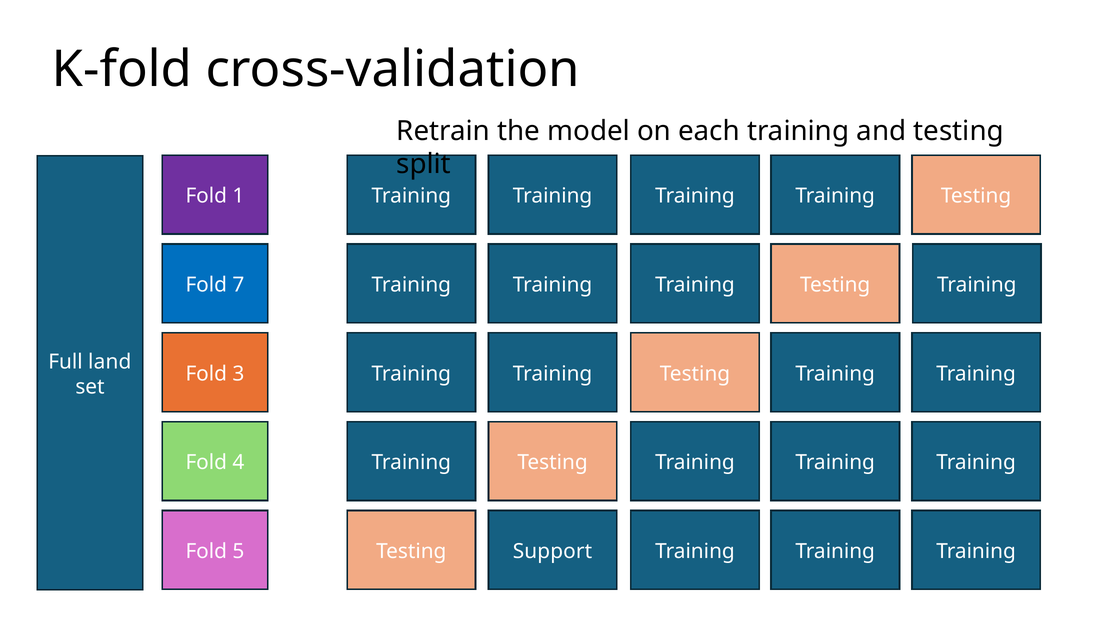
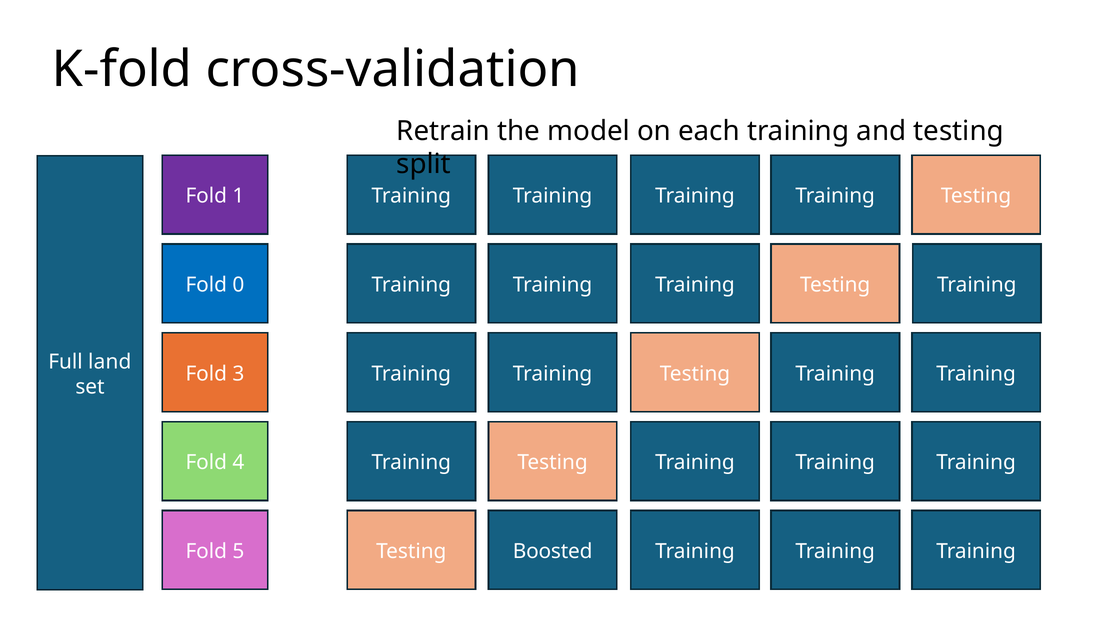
7: 7 -> 0
Support: Support -> Boosted
